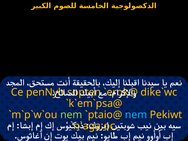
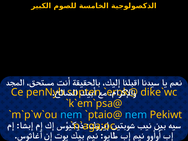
nem at (71, 115) colour: light green -> light blue
